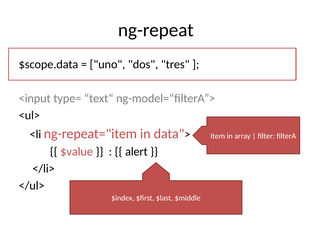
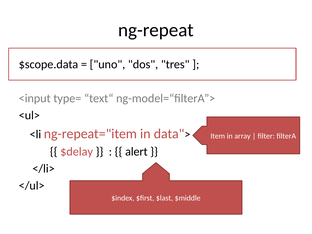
$value: $value -> $delay
